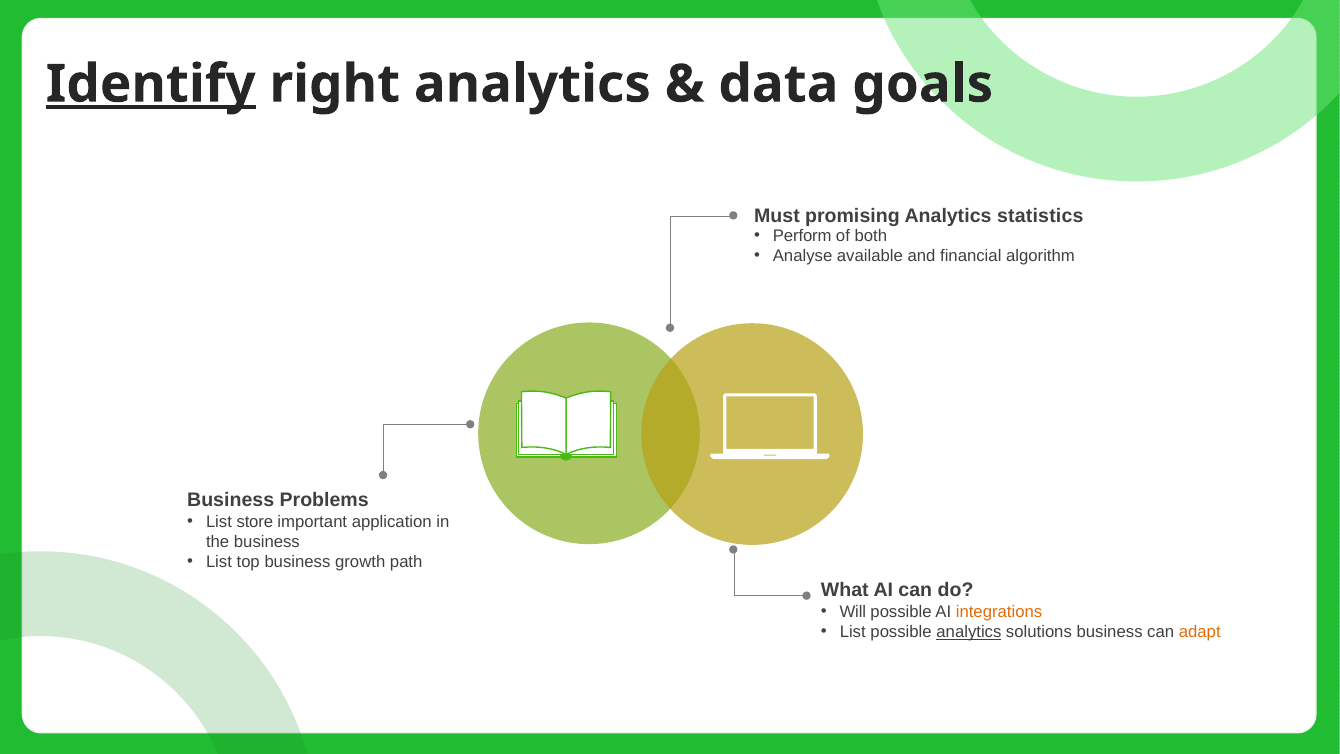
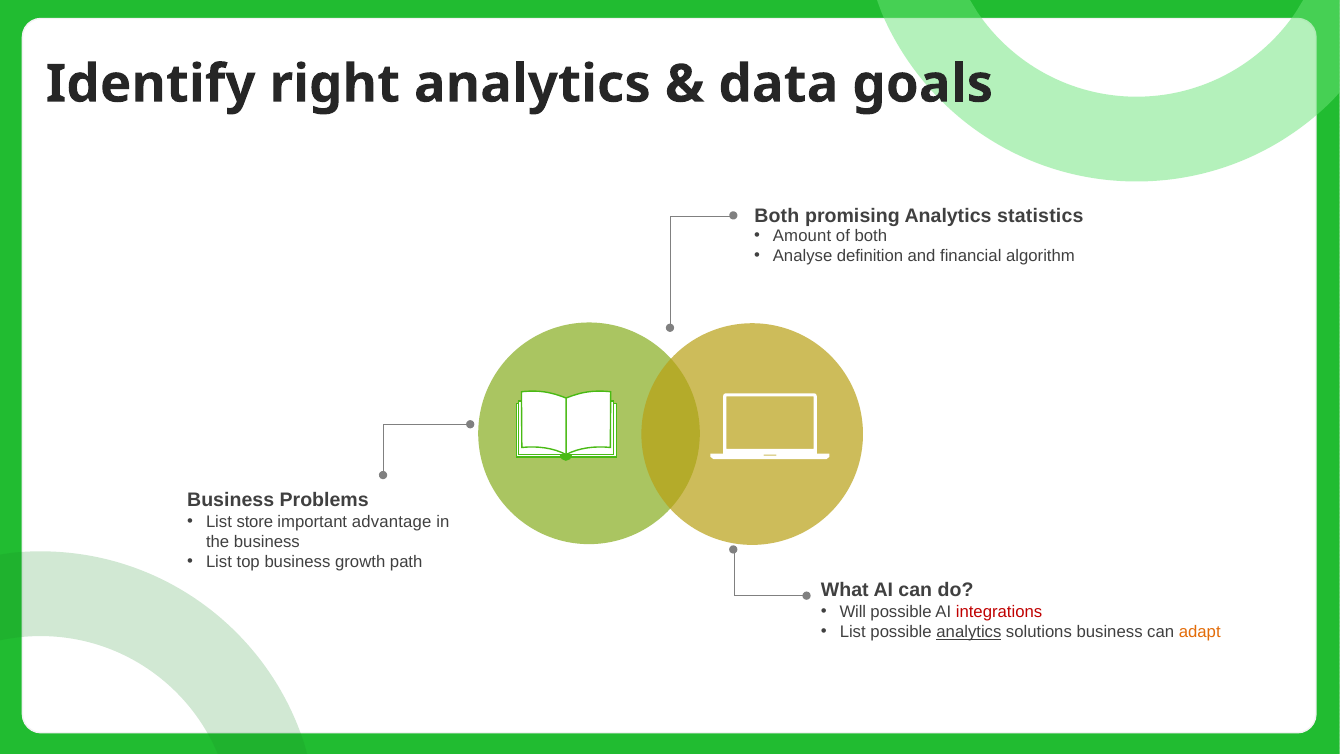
Identify underline: present -> none
Must at (777, 216): Must -> Both
Perform: Perform -> Amount
available: available -> definition
application: application -> advantage
integrations colour: orange -> red
